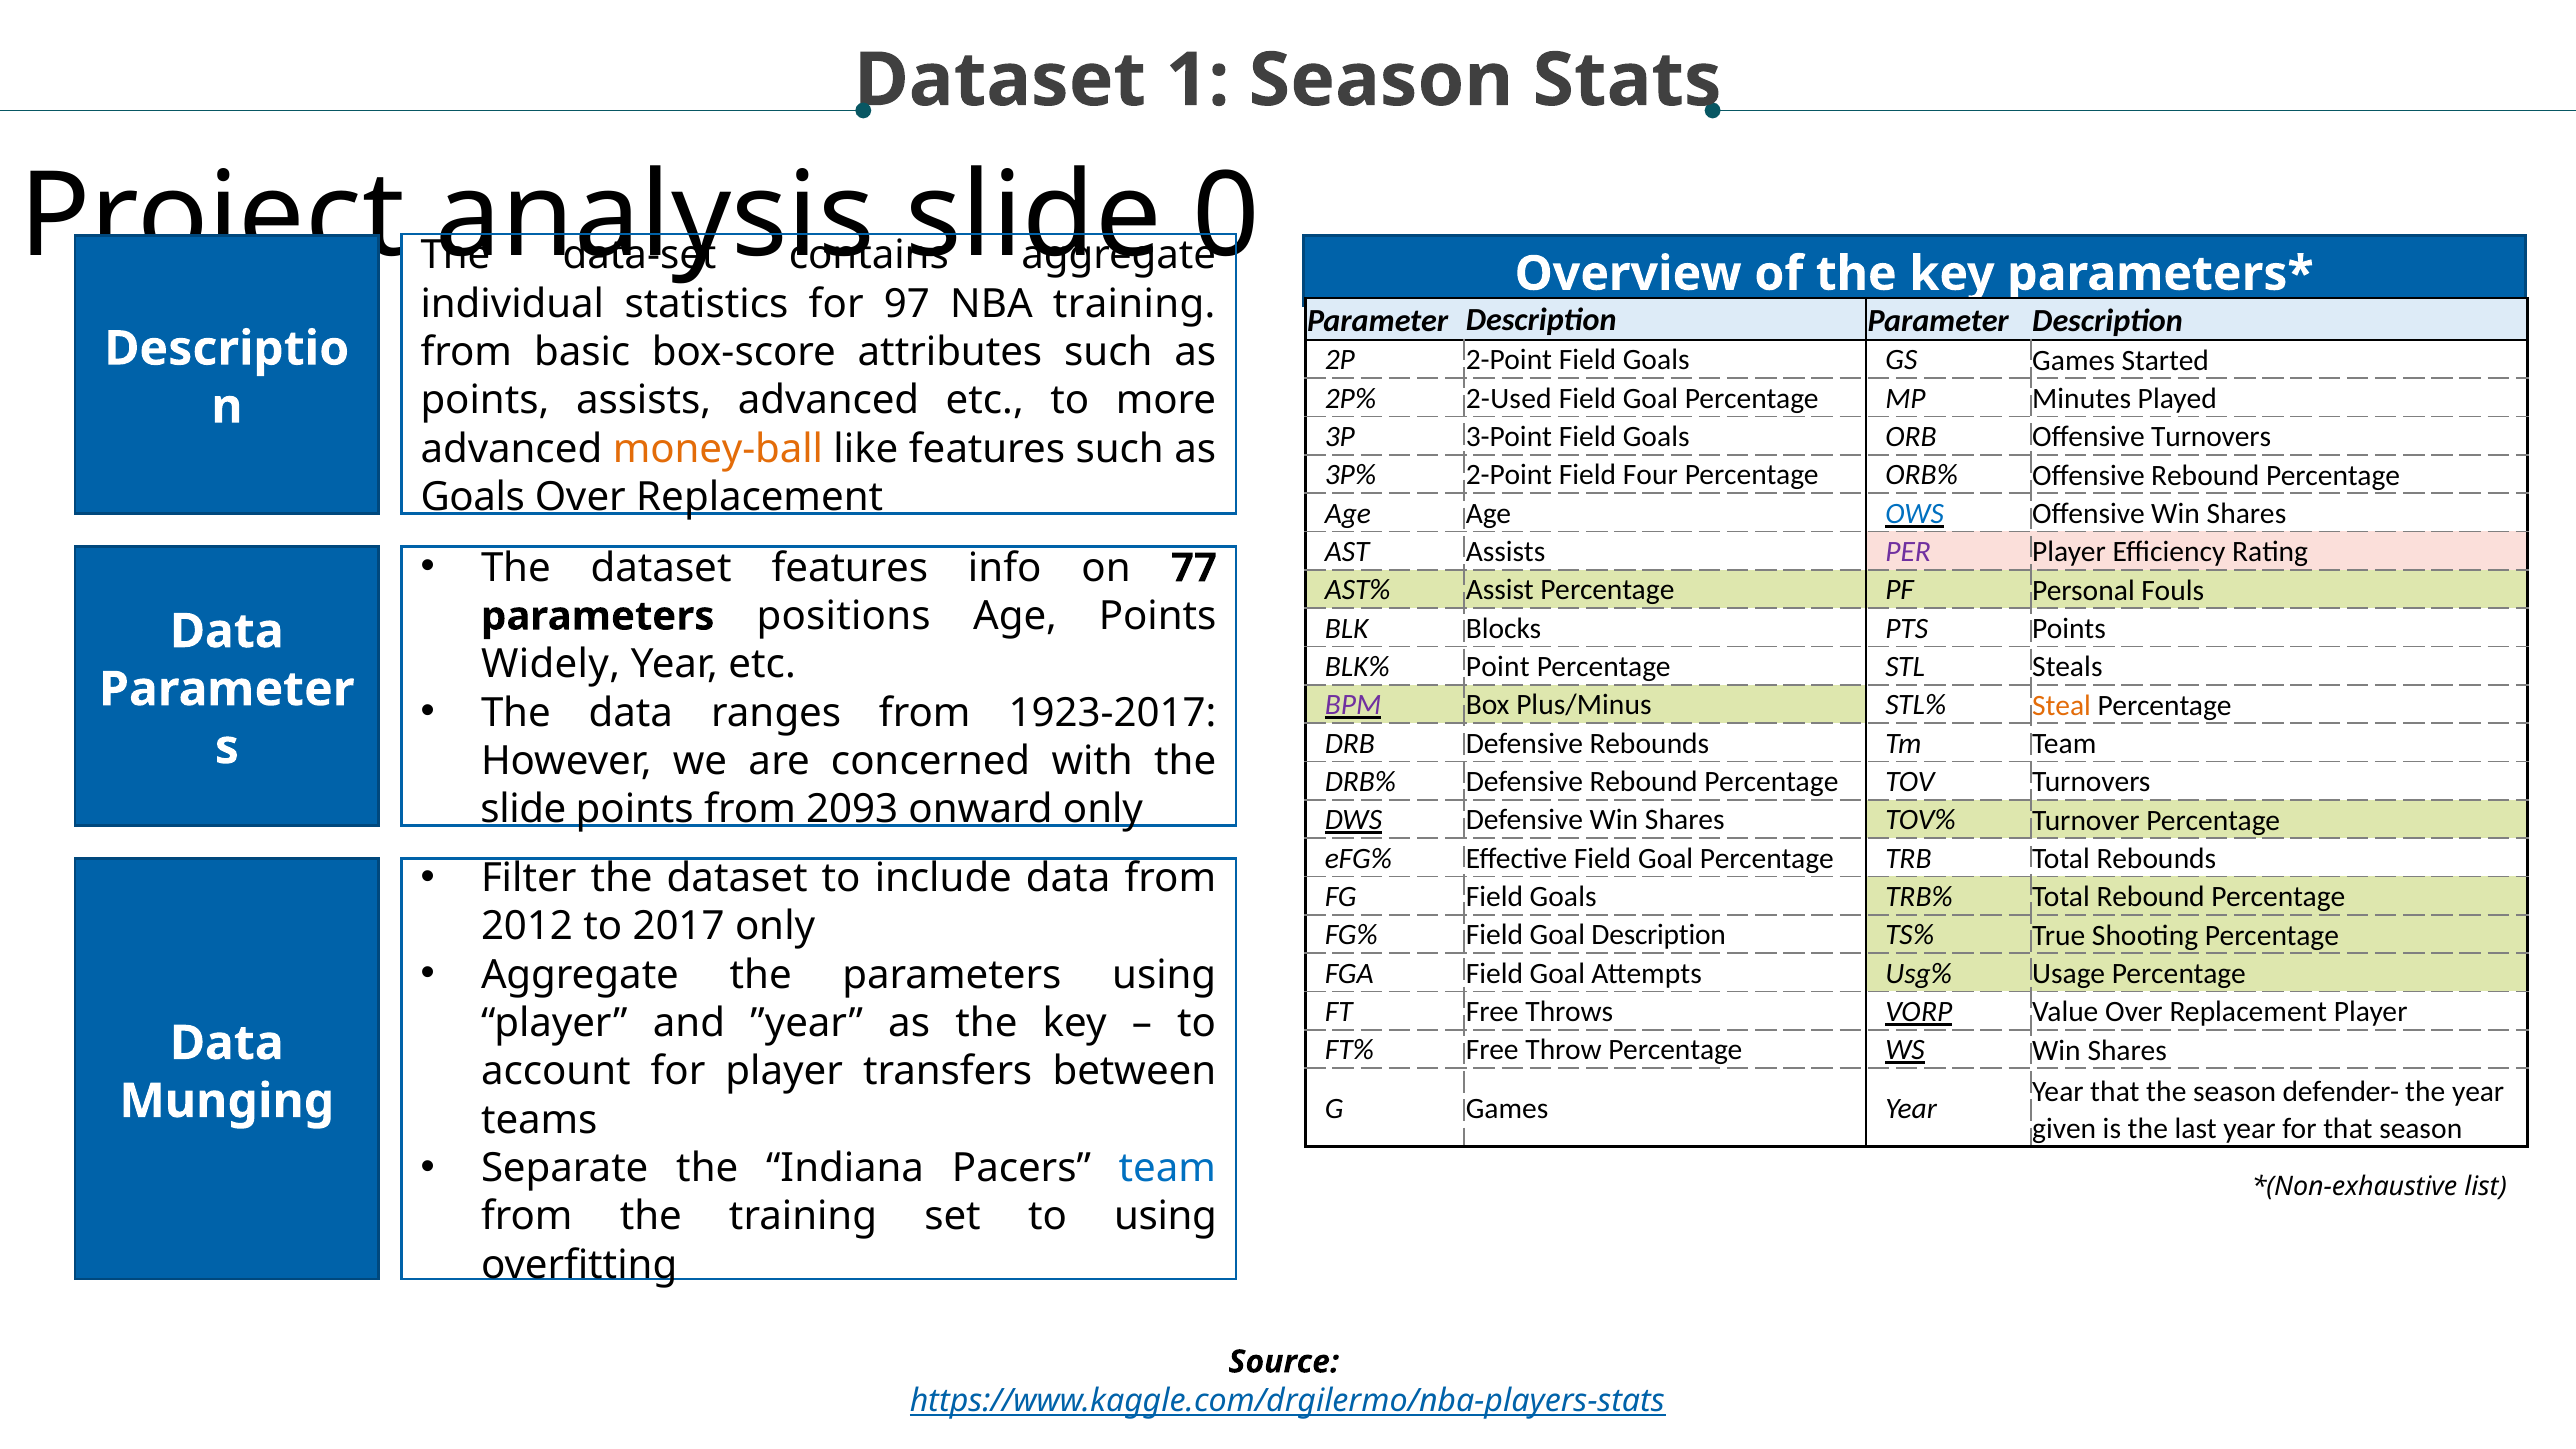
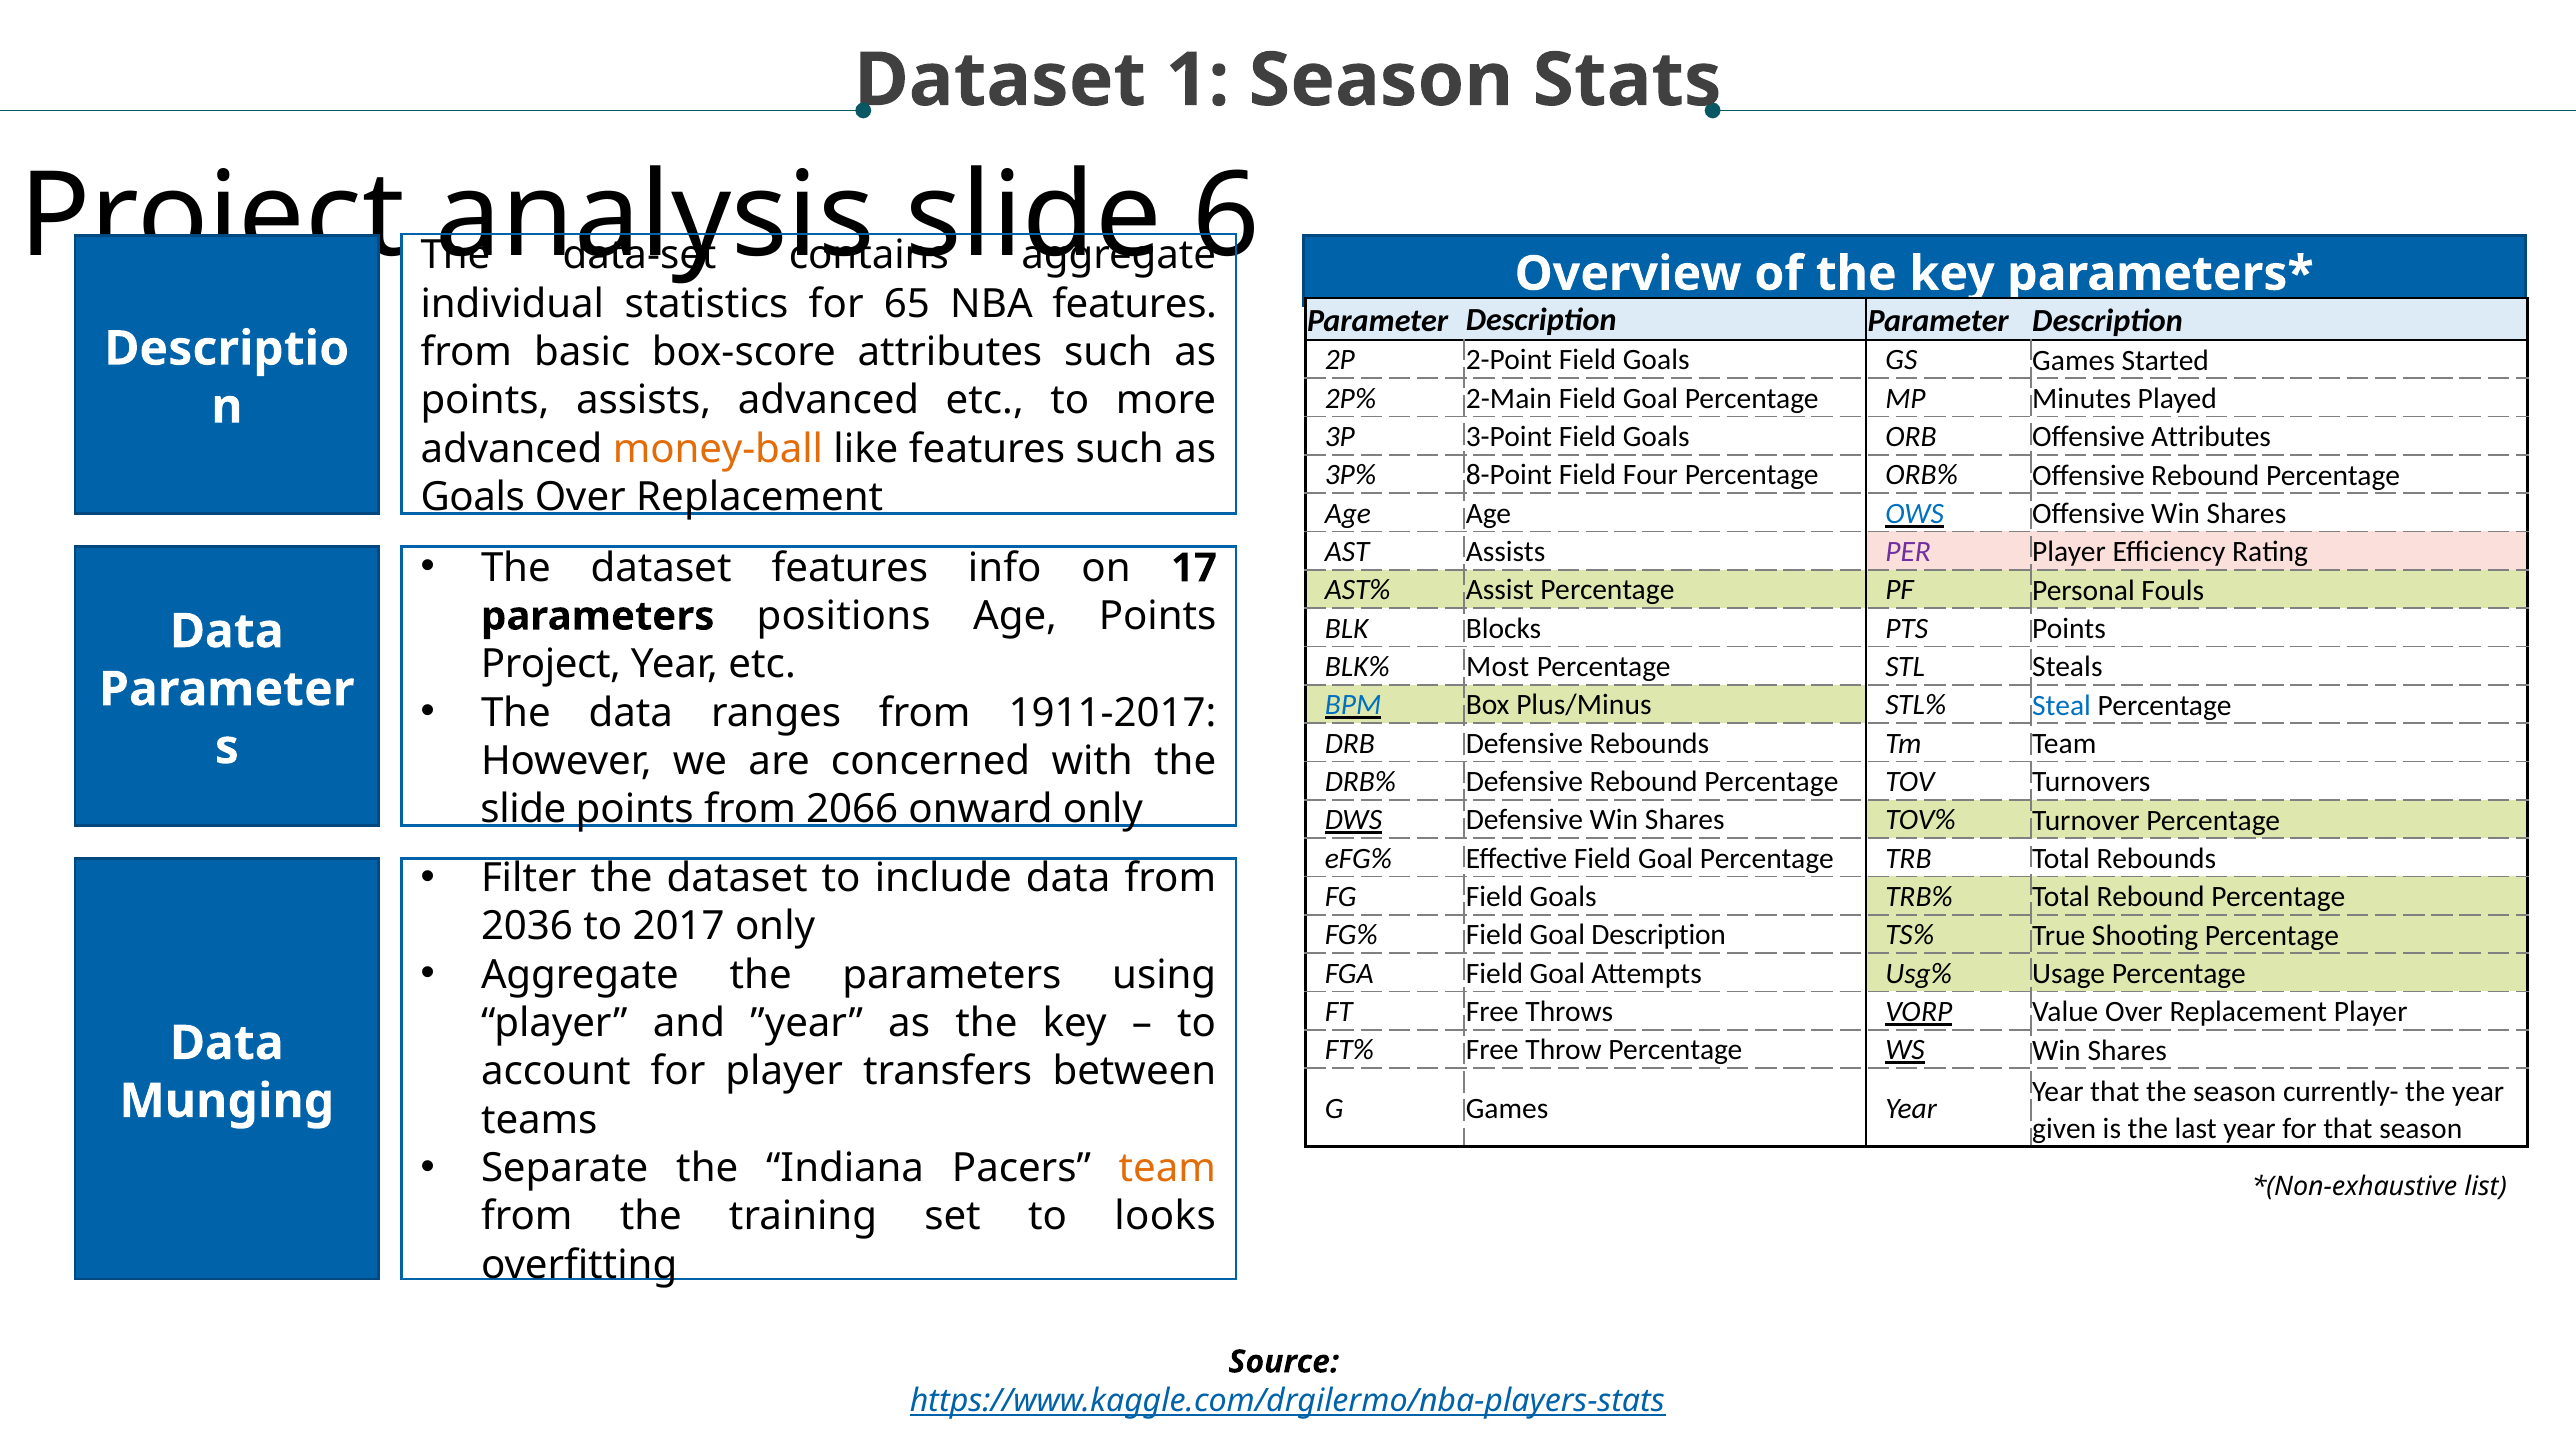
0: 0 -> 6
97: 97 -> 65
NBA training: training -> features
2-Used: 2-Used -> 2-Main
Offensive Turnovers: Turnovers -> Attributes
3P% 2-Point: 2-Point -> 8-Point
77: 77 -> 17
Widely at (551, 665): Widely -> Project
Point: Point -> Most
1923-2017: 1923-2017 -> 1911-2017
BPM colour: purple -> blue
Steal colour: orange -> blue
2093: 2093 -> 2066
2012: 2012 -> 2036
defender-: defender- -> currently-
team at (1167, 1168) colour: blue -> orange
to using: using -> looks
